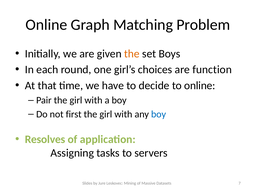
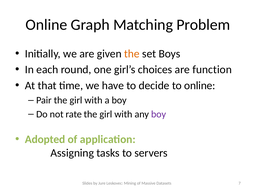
first: first -> rate
boy at (159, 114) colour: blue -> purple
Resolves: Resolves -> Adopted
